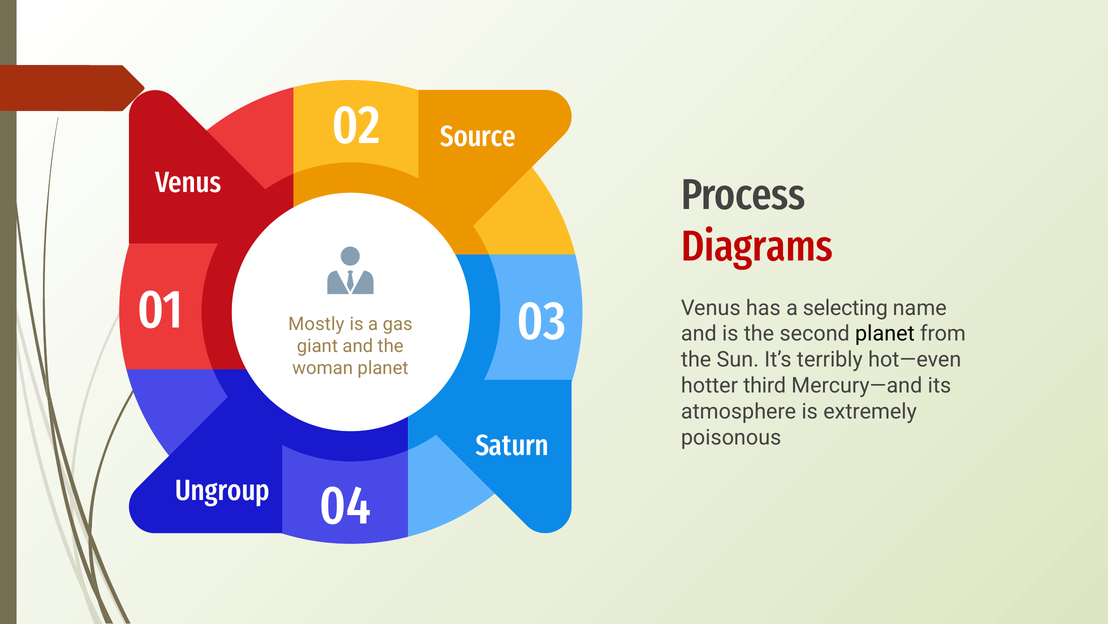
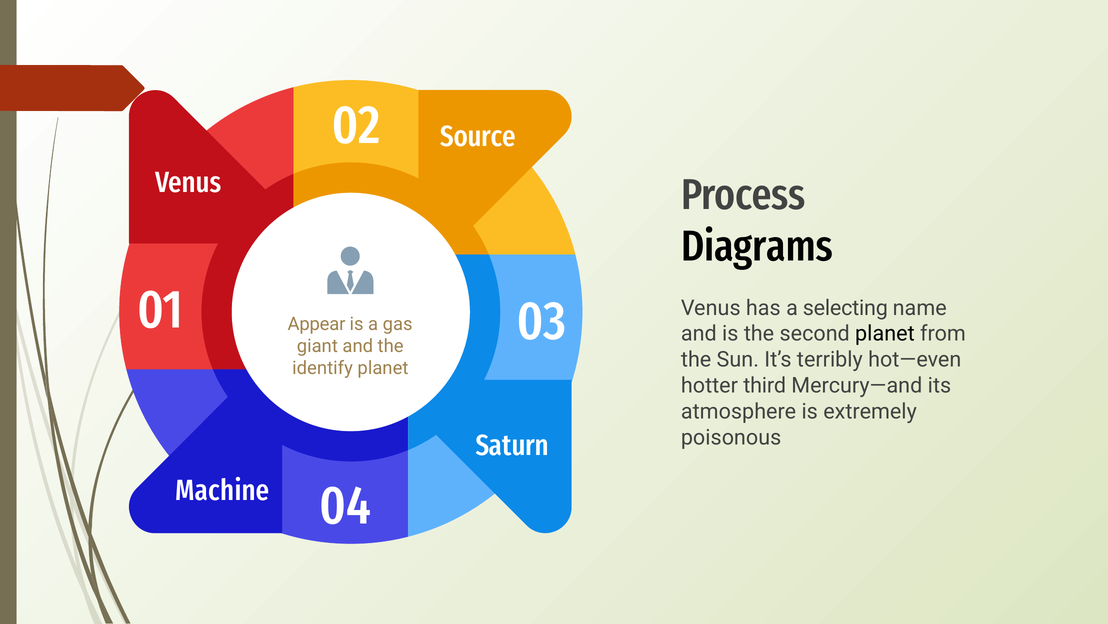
Diagrams colour: red -> black
Mostly: Mostly -> Appear
woman: woman -> identify
Ungroup: Ungroup -> Machine
